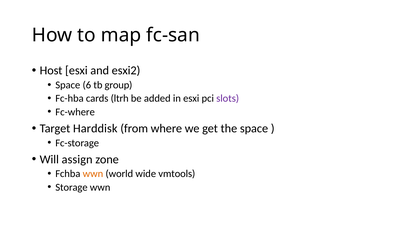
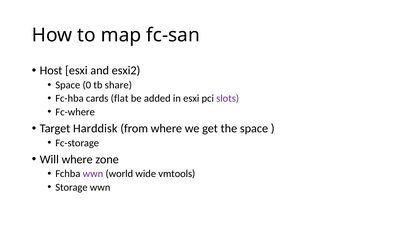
6: 6 -> 0
group: group -> share
ltrh: ltrh -> flat
Will assign: assign -> where
wwn at (93, 174) colour: orange -> purple
